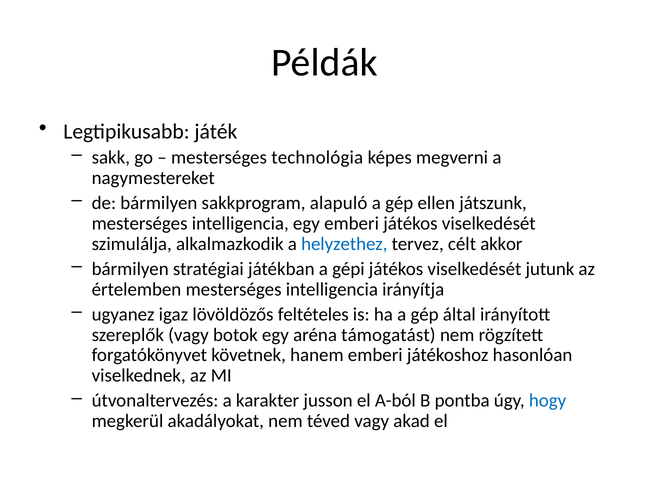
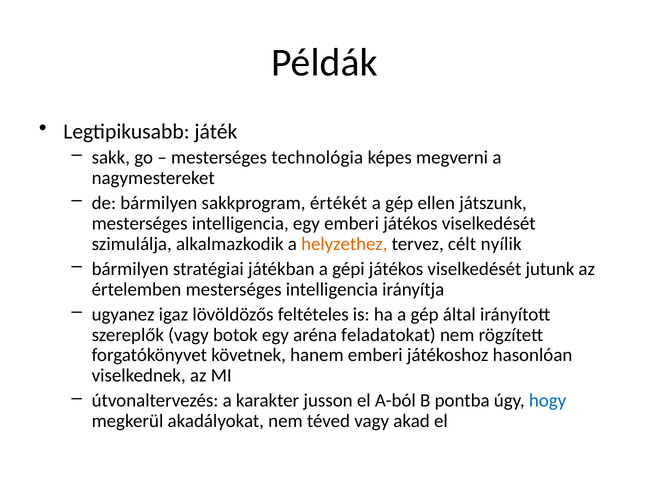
alapuló: alapuló -> értékét
helyzethez colour: blue -> orange
akkor: akkor -> nyílik
támogatást: támogatást -> feladatokat
